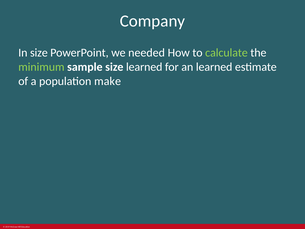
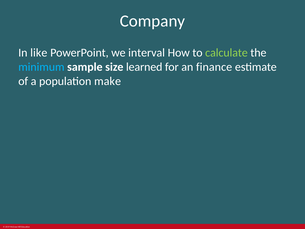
In size: size -> like
needed: needed -> interval
minimum colour: light green -> light blue
an learned: learned -> finance
